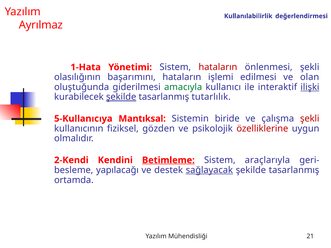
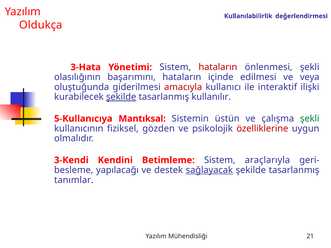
Ayrılmaz: Ayrılmaz -> Oldukça
1-Hata: 1-Hata -> 3-Hata
işlemi: işlemi -> içinde
olan: olan -> veya
amacıyla colour: green -> red
ilişki underline: present -> none
tutarlılık: tutarlılık -> kullanılır
biride: biride -> üstün
şekli at (310, 119) colour: red -> green
2-Kendi: 2-Kendi -> 3-Kendi
Betimleme underline: present -> none
ortamda: ortamda -> tanımlar
